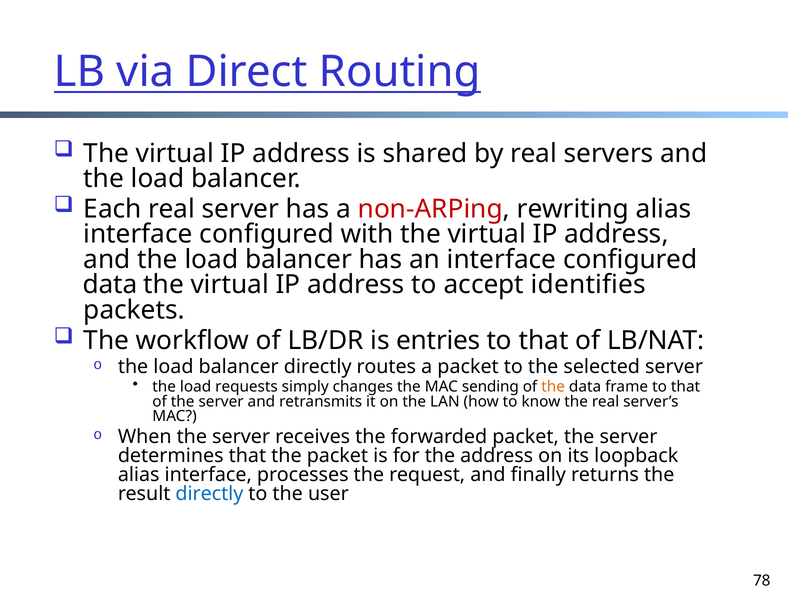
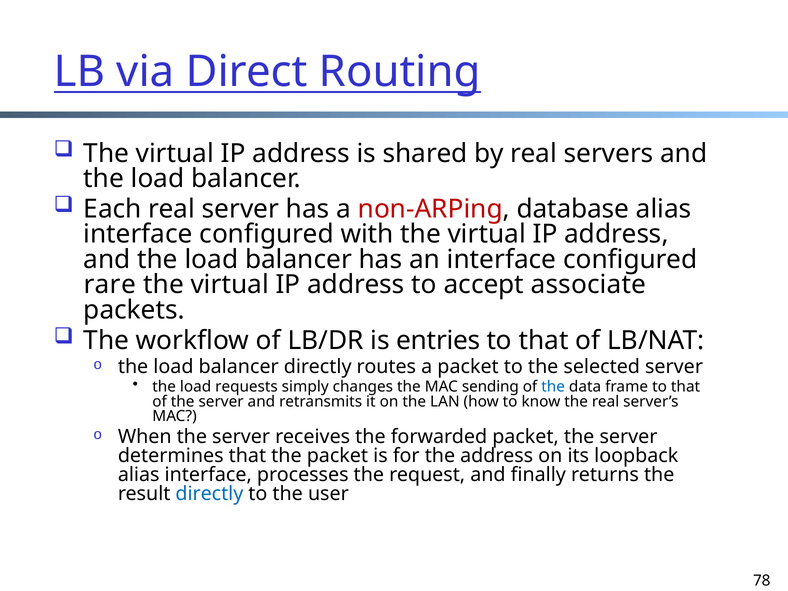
rewriting: rewriting -> database
data at (110, 285): data -> rare
identifies: identifies -> associate
the at (553, 387) colour: orange -> blue
